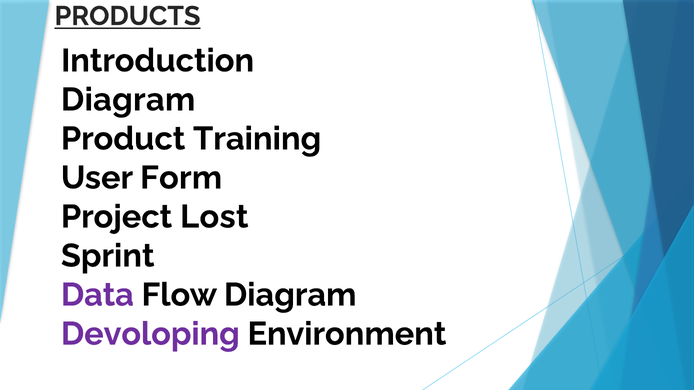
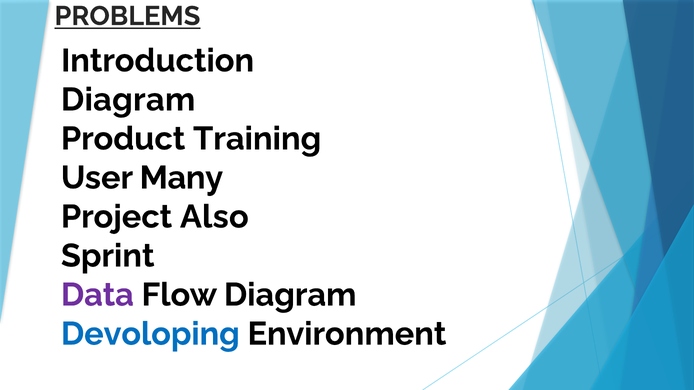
PRODUCTS: PRODUCTS -> PROBLEMS
Form: Form -> Many
Lost: Lost -> Also
Devoloping colour: purple -> blue
